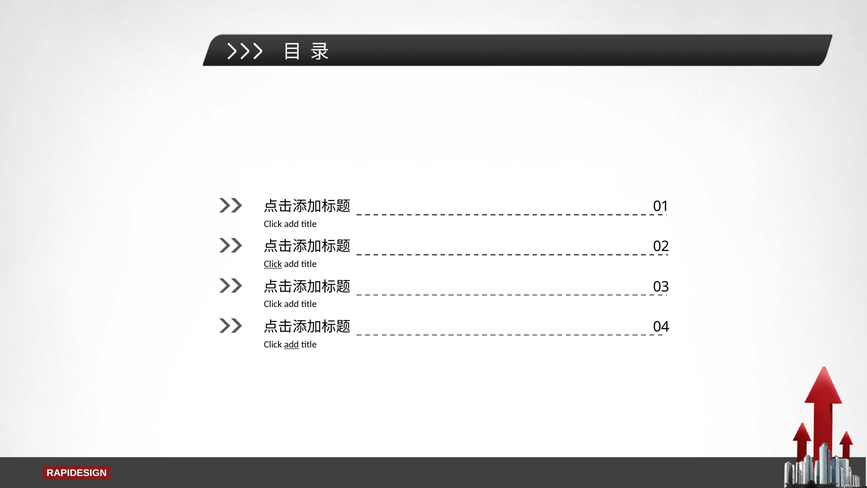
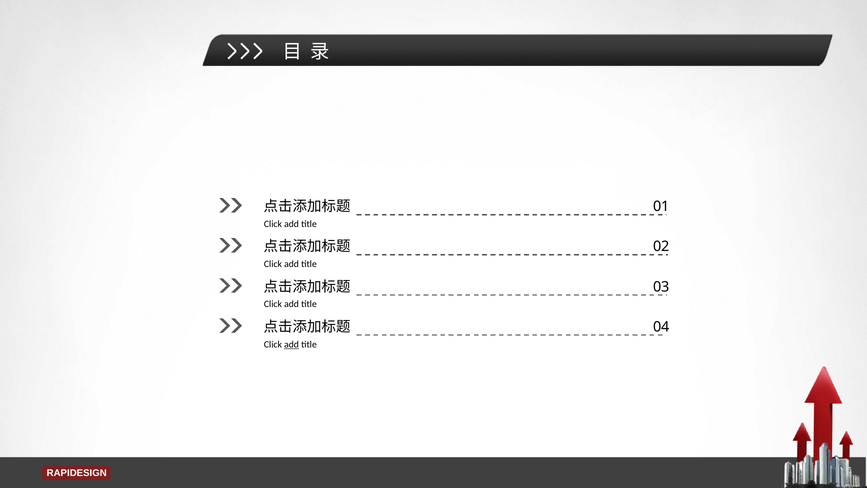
Click at (273, 264) underline: present -> none
